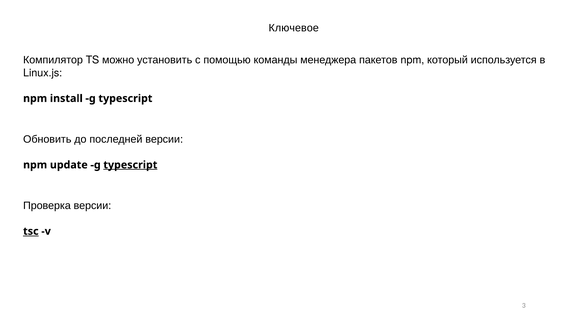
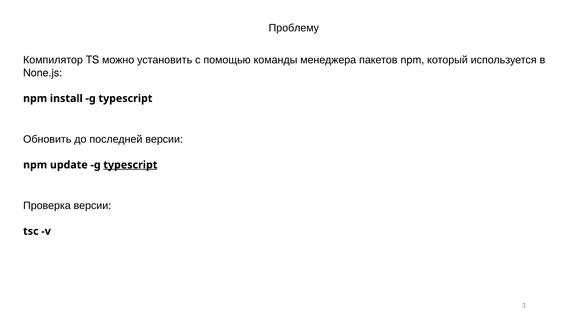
Ключевое: Ключевое -> Проблему
Linux.js: Linux.js -> None.js
tsc underline: present -> none
